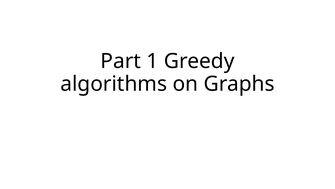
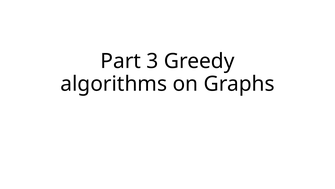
1: 1 -> 3
